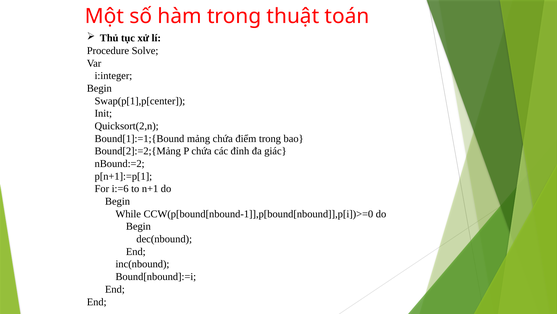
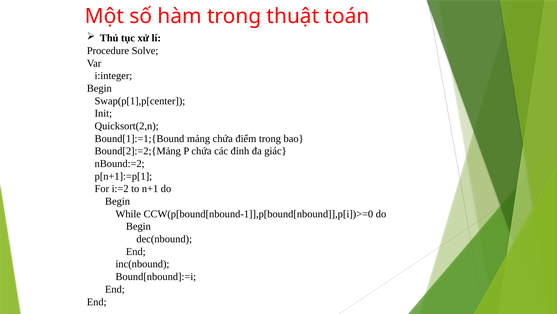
i:=6: i:=6 -> i:=2
